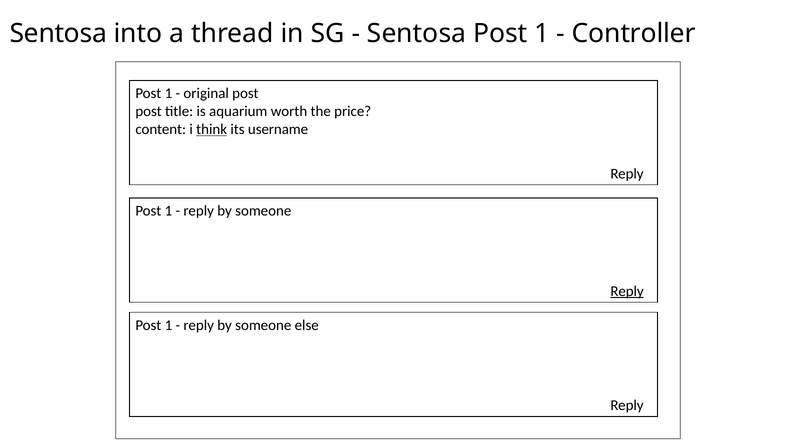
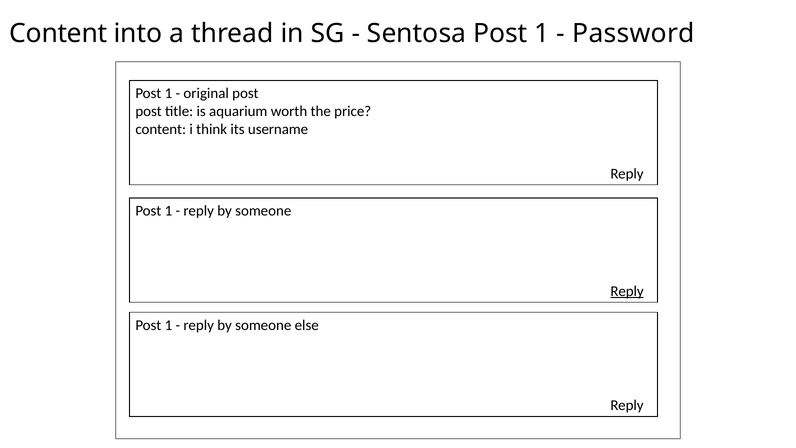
Sentosa at (58, 33): Sentosa -> Content
Controller: Controller -> Password
think underline: present -> none
